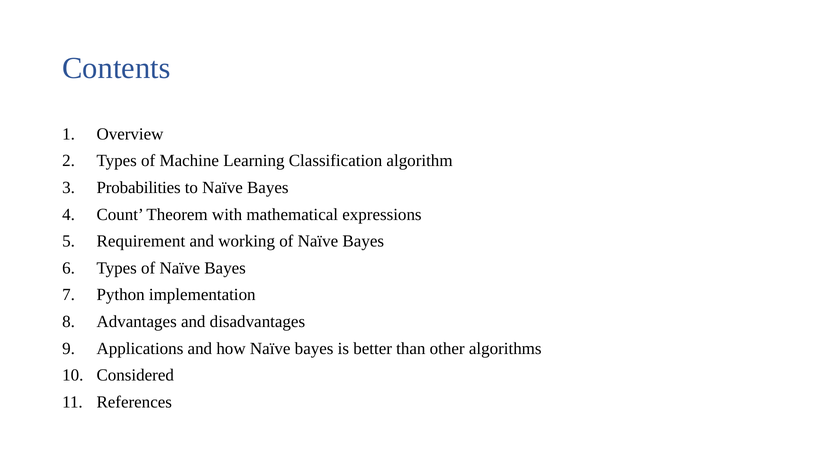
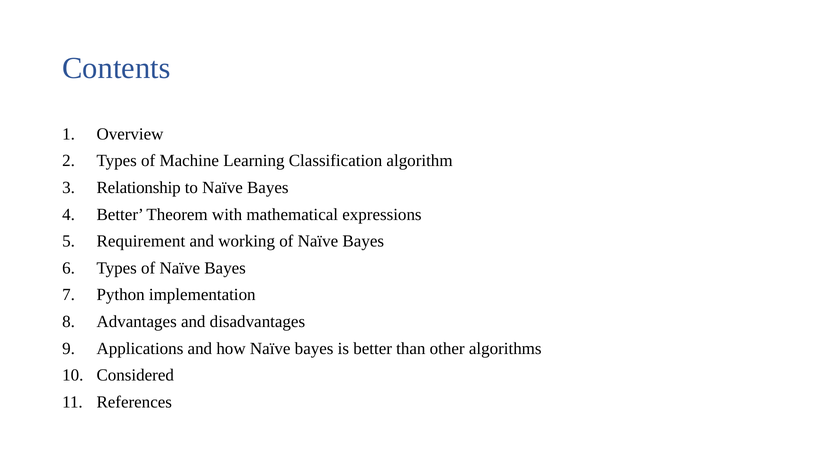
Probabilities: Probabilities -> Relationship
Count at (120, 215): Count -> Better
